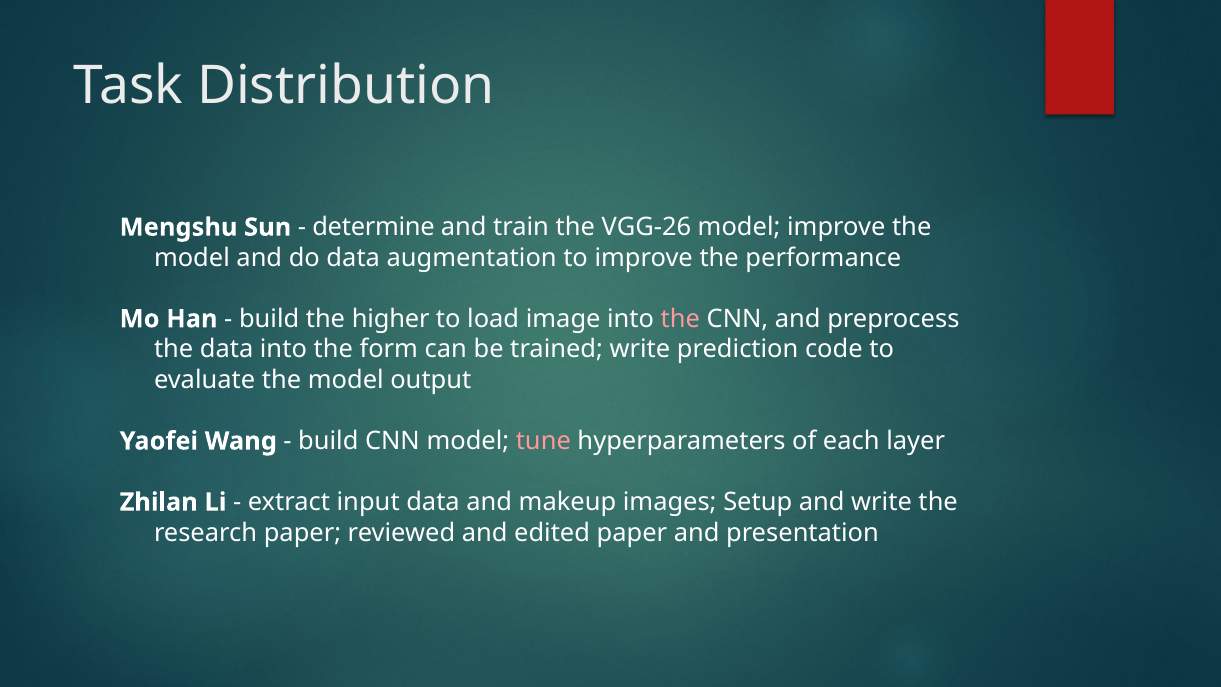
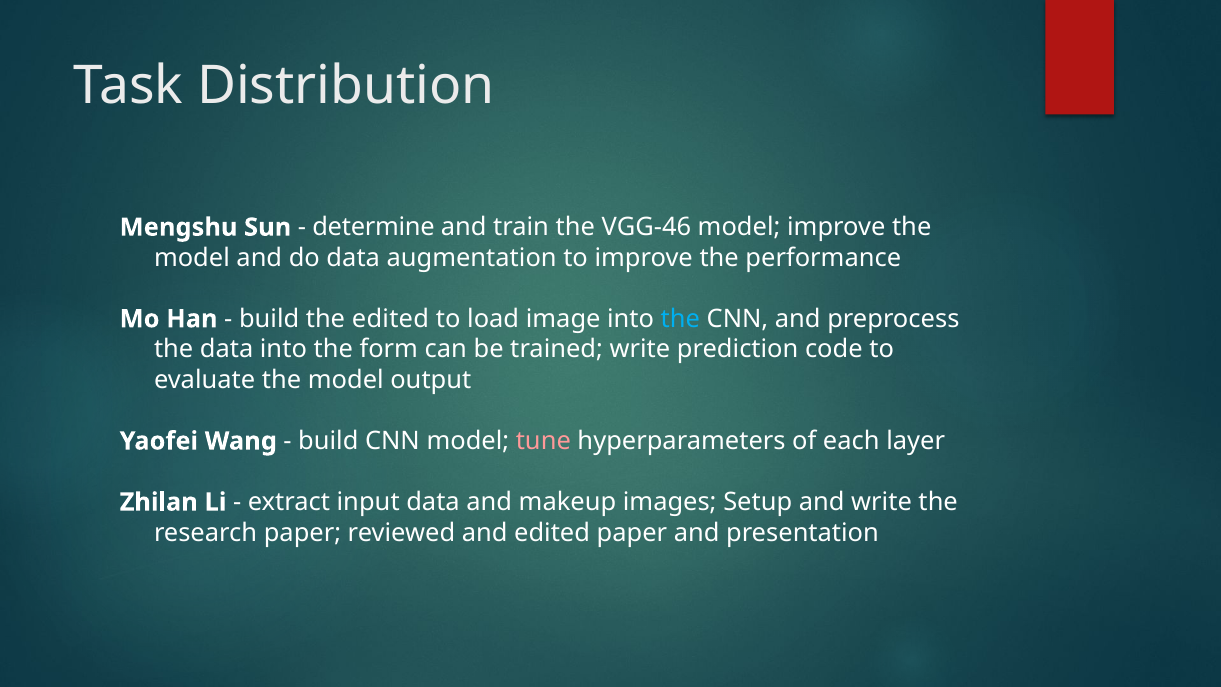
VGG-26: VGG-26 -> VGG-46
the higher: higher -> edited
the at (680, 319) colour: pink -> light blue
